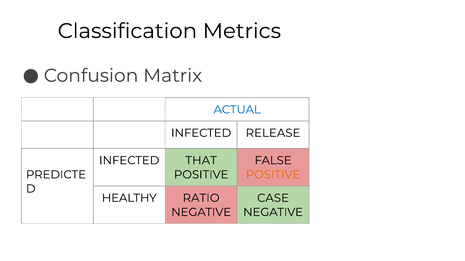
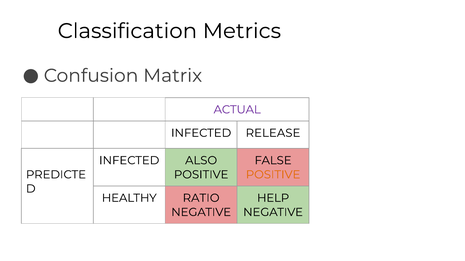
ACTUAL colour: blue -> purple
THAT: THAT -> ALSO
CASE: CASE -> HELP
